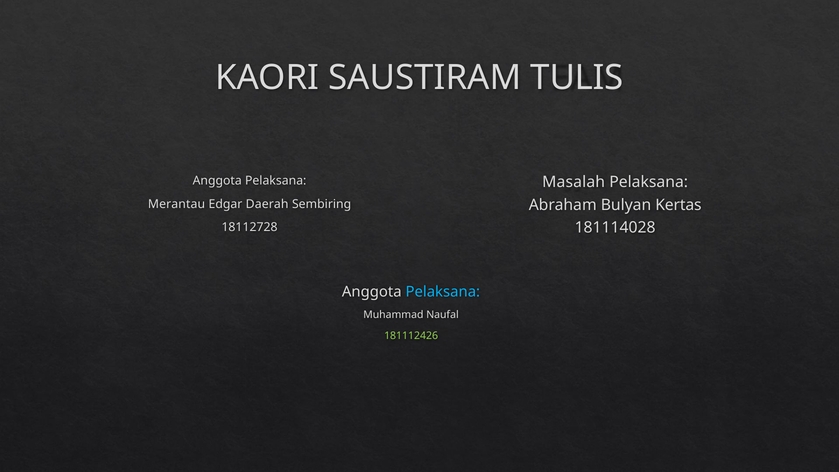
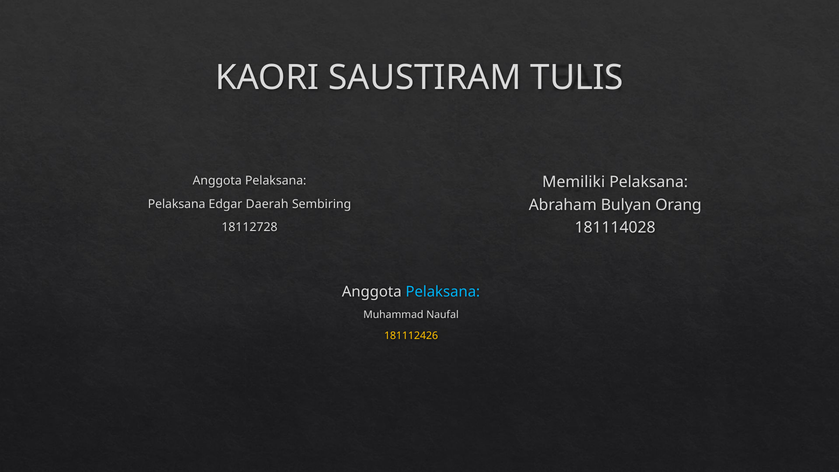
Masalah: Masalah -> Memiliki
Merantau at (177, 204): Merantau -> Pelaksana
Kertas: Kertas -> Orang
181112426 colour: light green -> yellow
